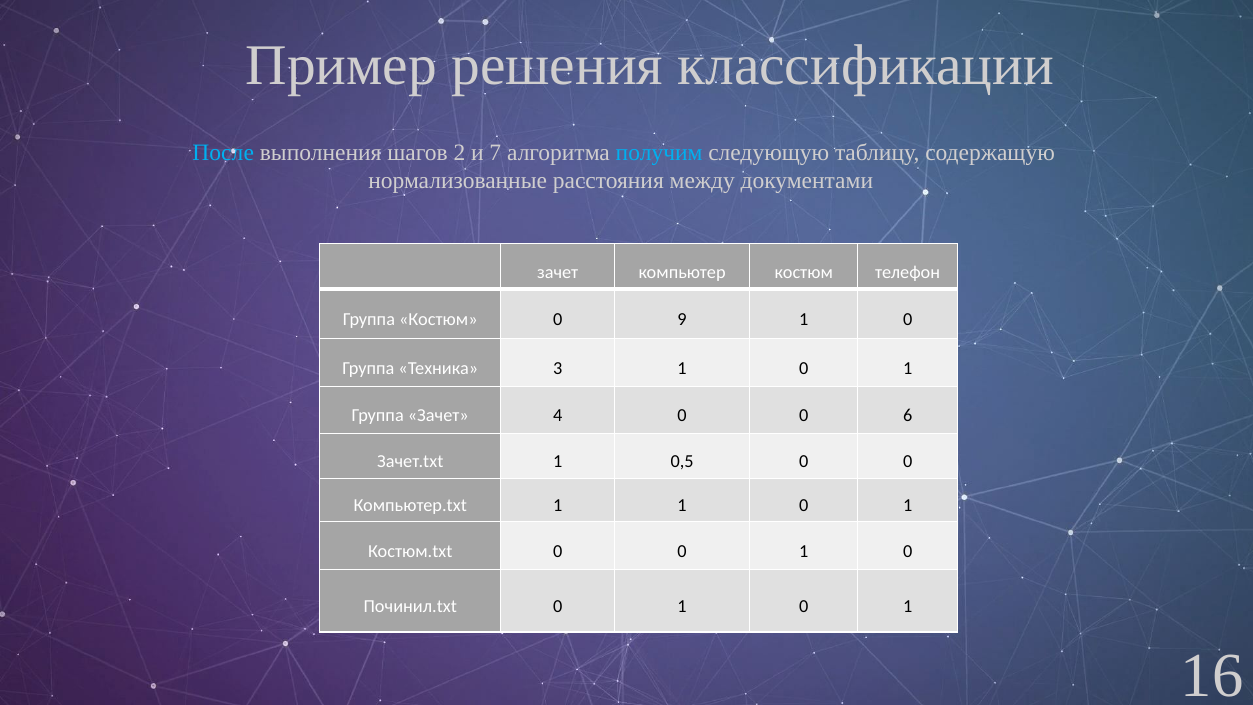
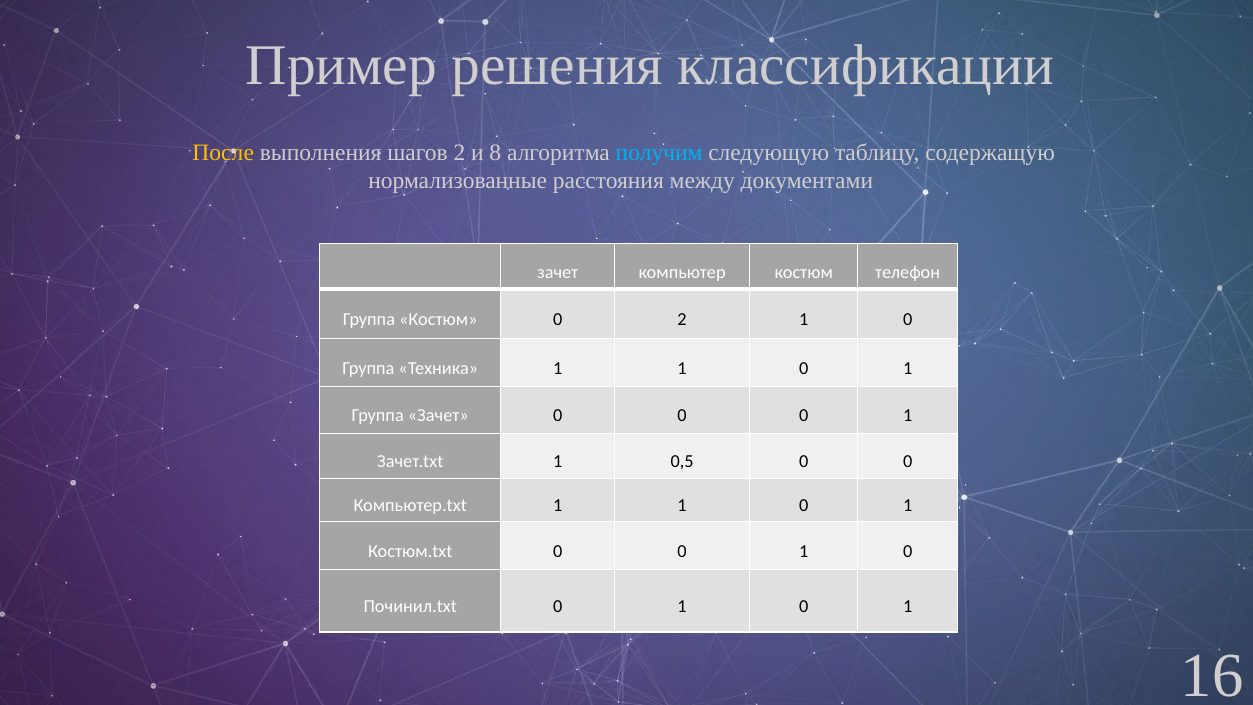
После colour: light blue -> yellow
7: 7 -> 8
0 9: 9 -> 2
Техника 3: 3 -> 1
Зачет 4: 4 -> 0
6 at (908, 416): 6 -> 1
